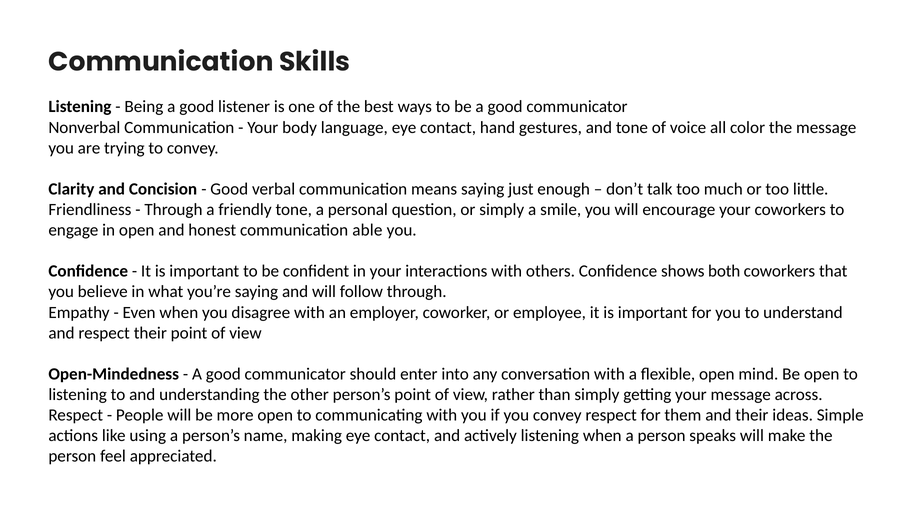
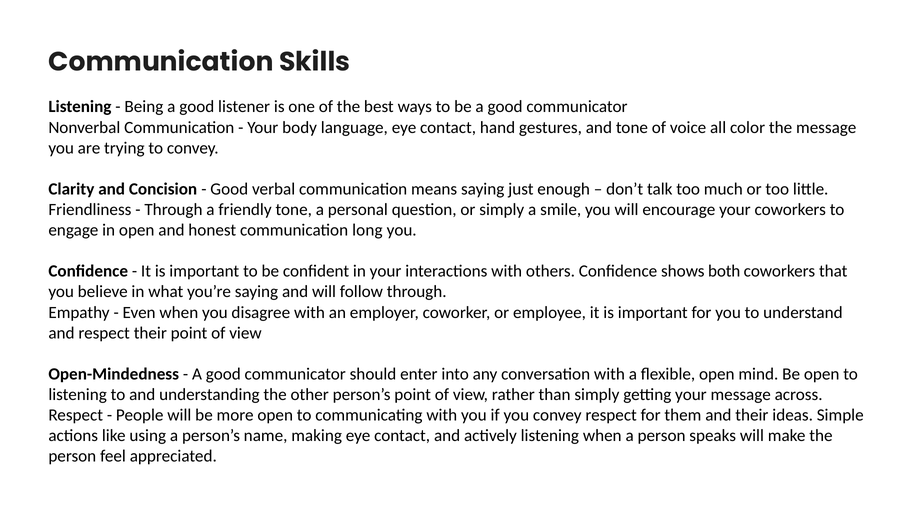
able: able -> long
